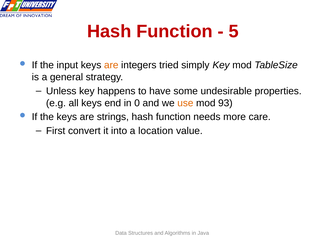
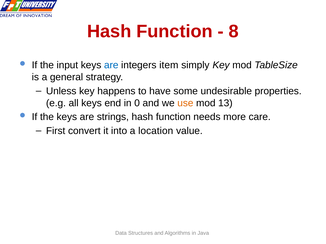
5: 5 -> 8
are at (111, 65) colour: orange -> blue
tried: tried -> item
93: 93 -> 13
